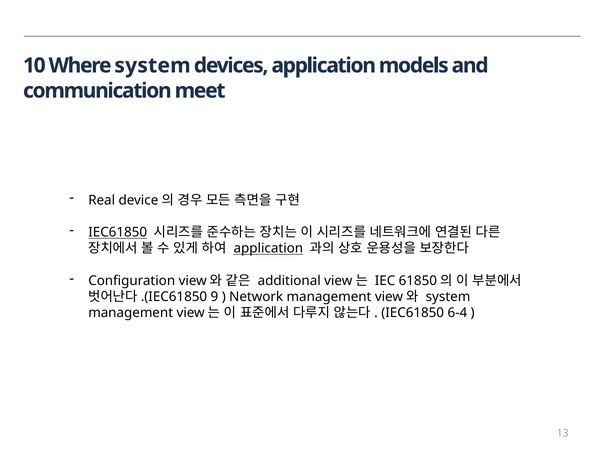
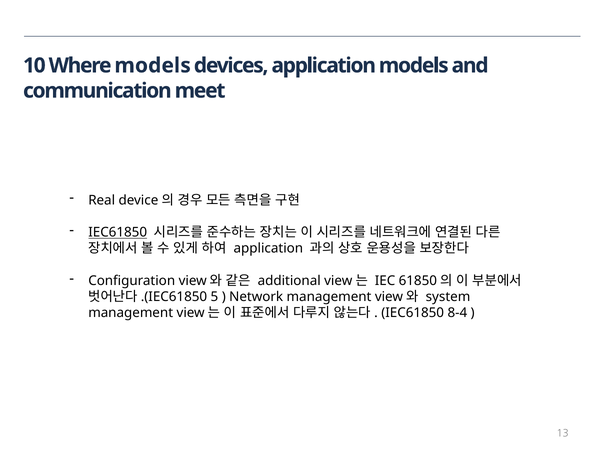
Where system: system -> models
application at (268, 248) underline: present -> none
9: 9 -> 5
6-4: 6-4 -> 8-4
